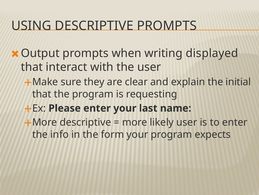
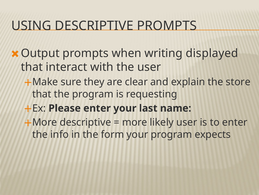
initial: initial -> store
